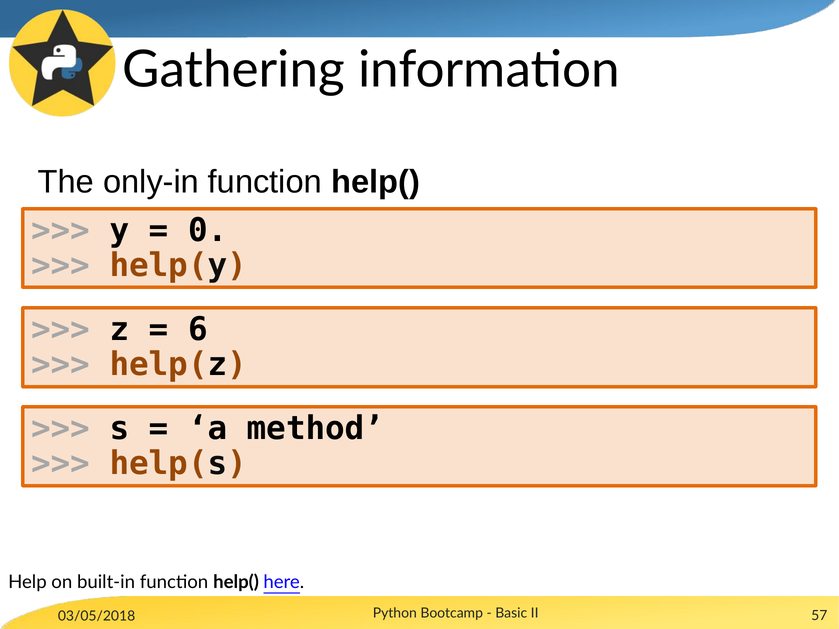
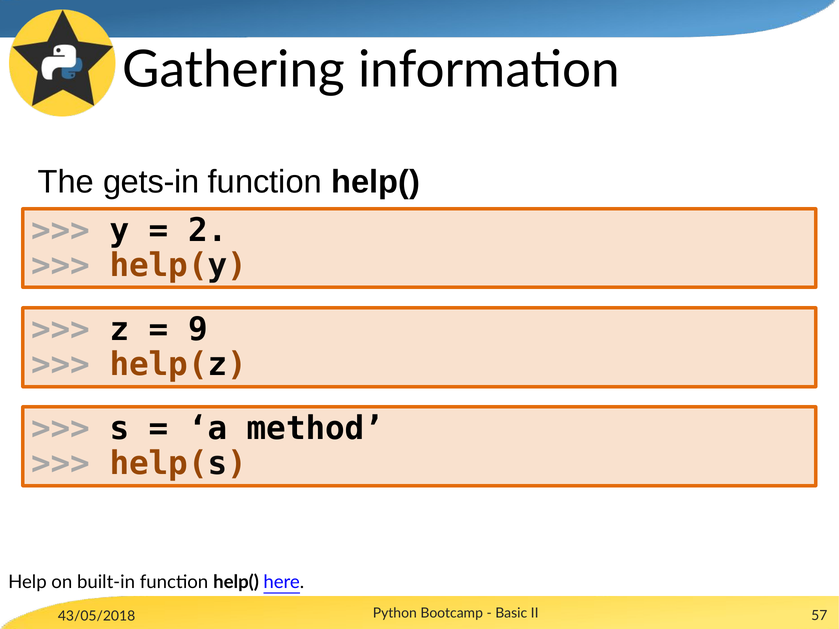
only-in: only-in -> gets-in
0: 0 -> 2
6: 6 -> 9
03/05/2018: 03/05/2018 -> 43/05/2018
